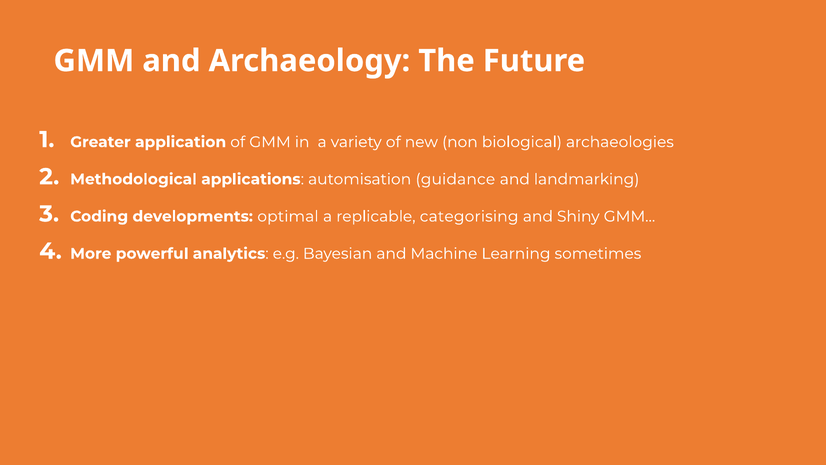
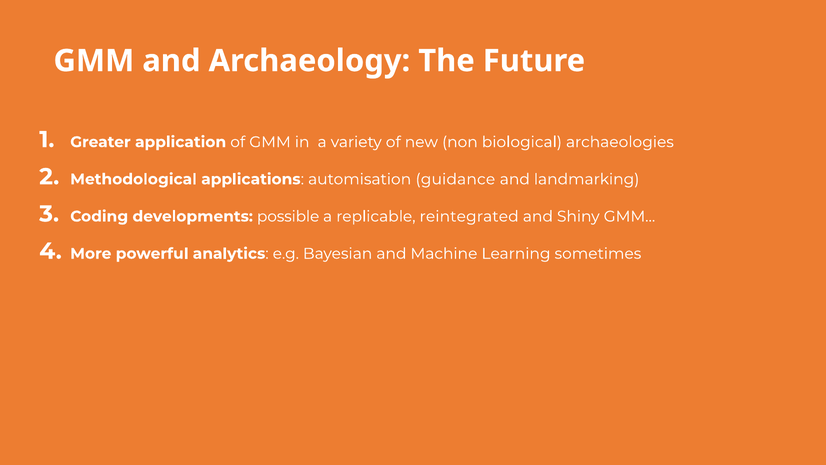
optimal: optimal -> possible
categorising: categorising -> reintegrated
